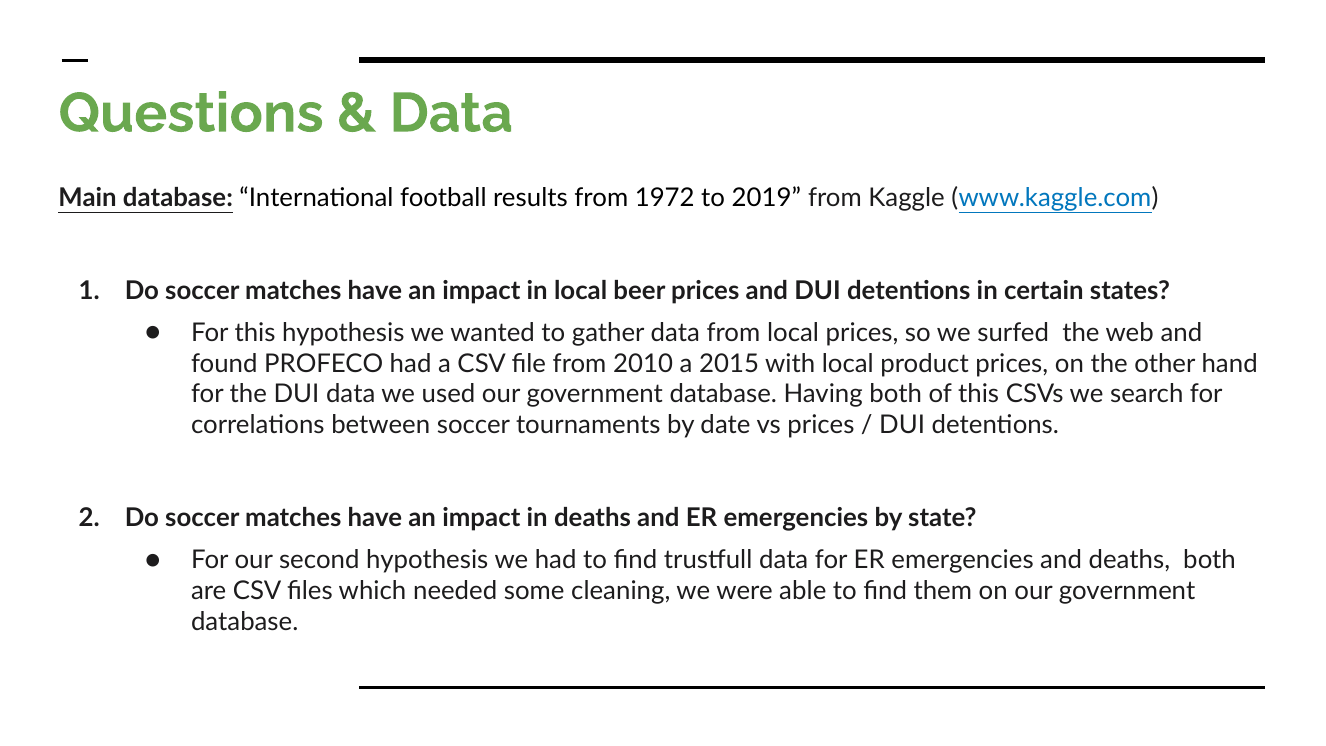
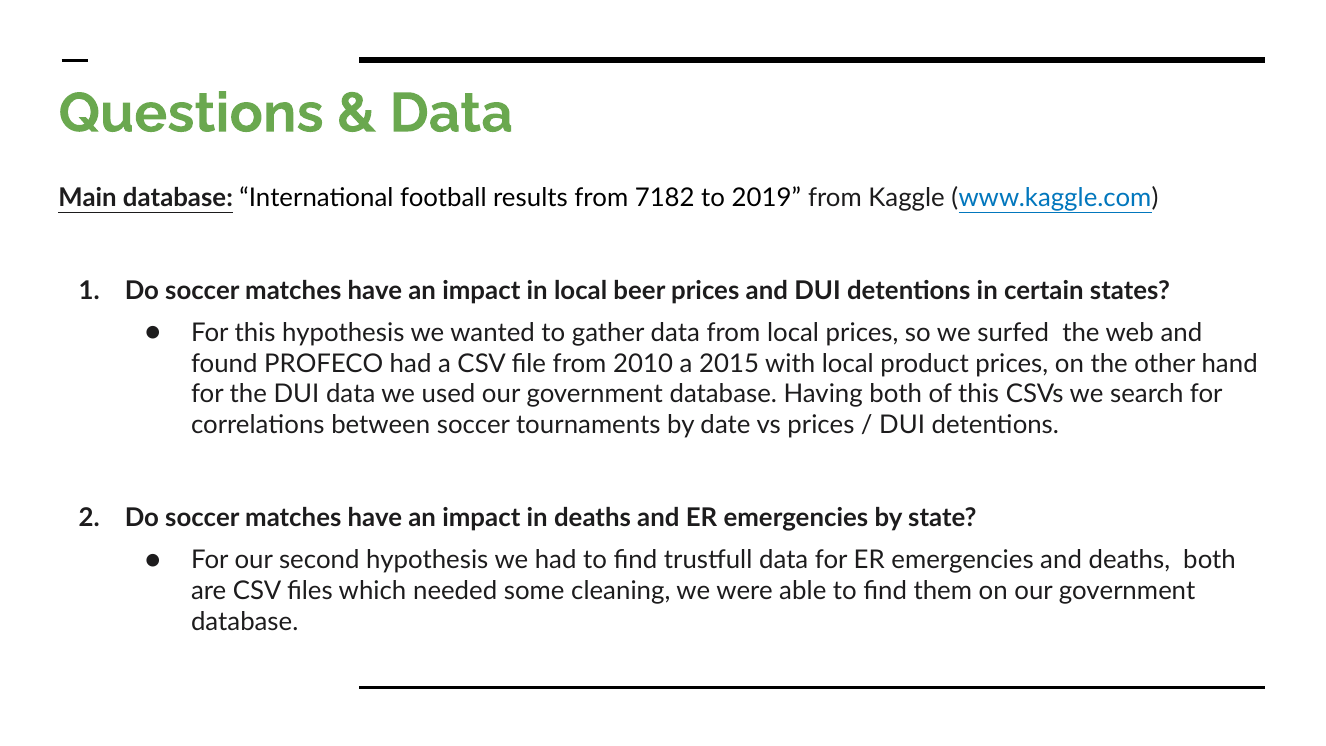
1972: 1972 -> 7182
